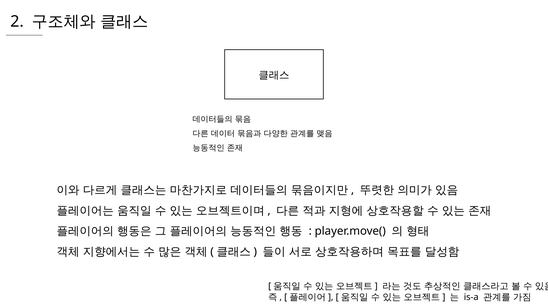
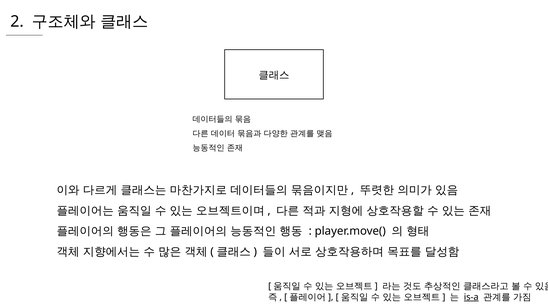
is-a underline: none -> present
